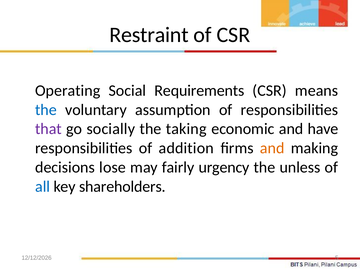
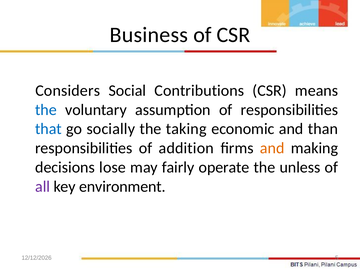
Restraint: Restraint -> Business
Operating: Operating -> Considers
Requirements: Requirements -> Contributions
that colour: purple -> blue
have: have -> than
urgency: urgency -> operate
all colour: blue -> purple
shareholders: shareholders -> environment
